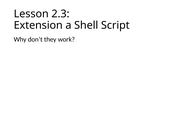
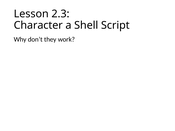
Extension: Extension -> Character
